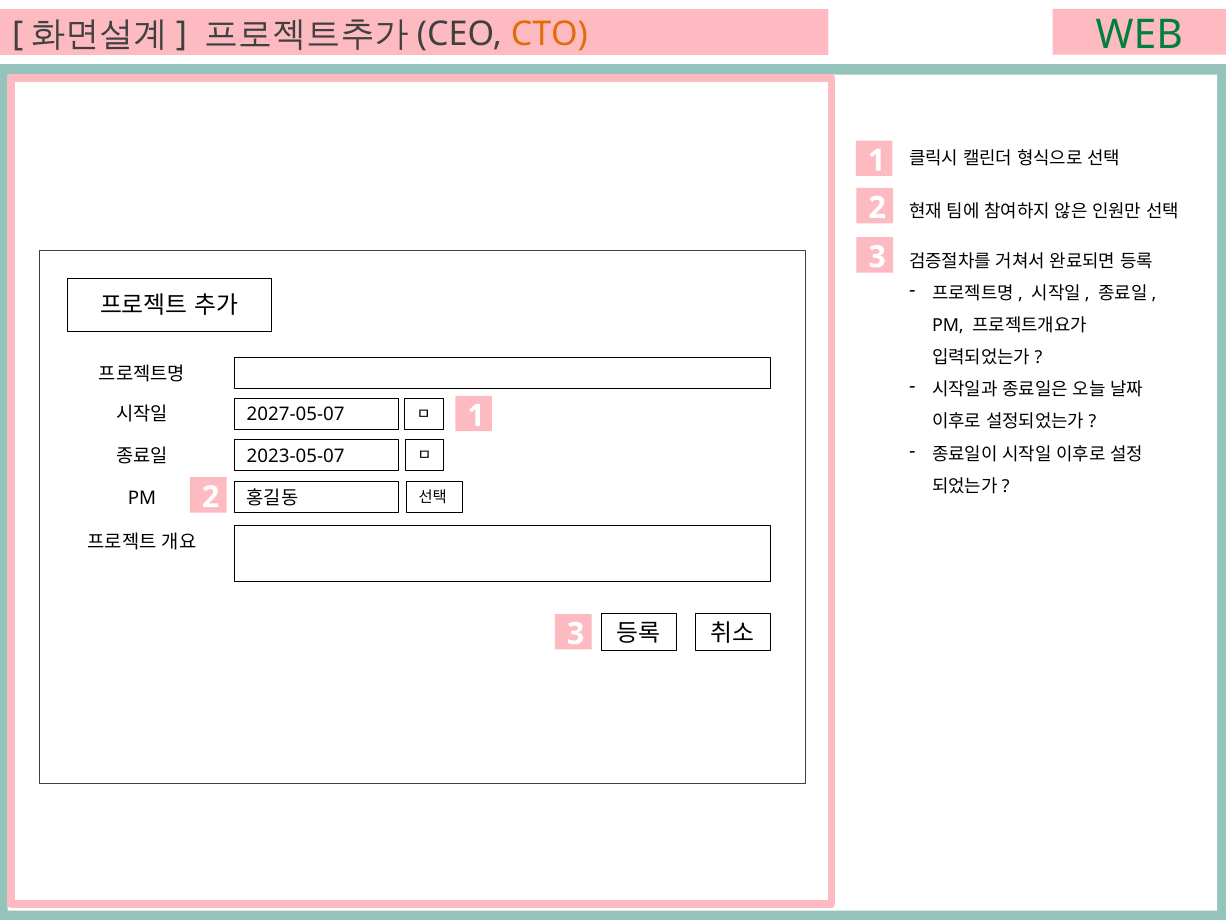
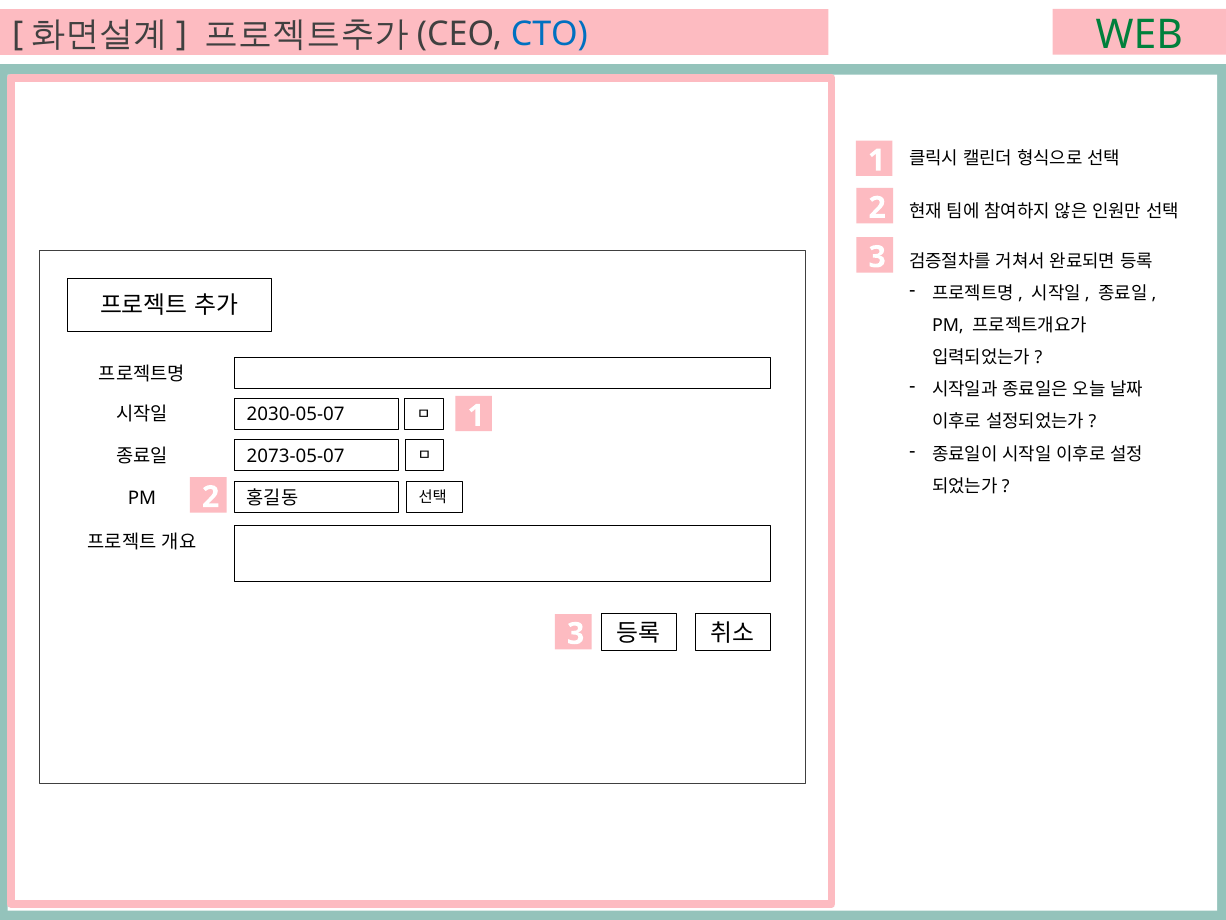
CTO colour: orange -> blue
2027-05-07: 2027-05-07 -> 2030-05-07
2023-05-07: 2023-05-07 -> 2073-05-07
